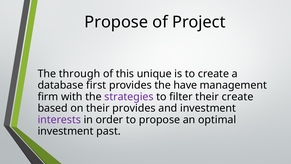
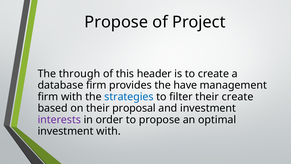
unique: unique -> header
database first: first -> firm
strategies colour: purple -> blue
their provides: provides -> proposal
investment past: past -> with
